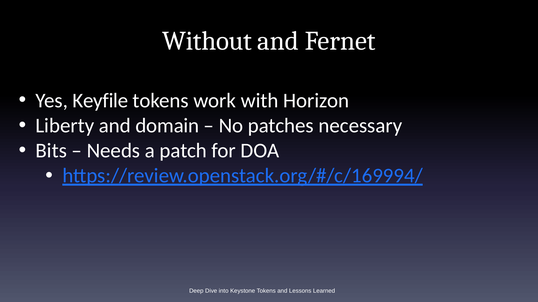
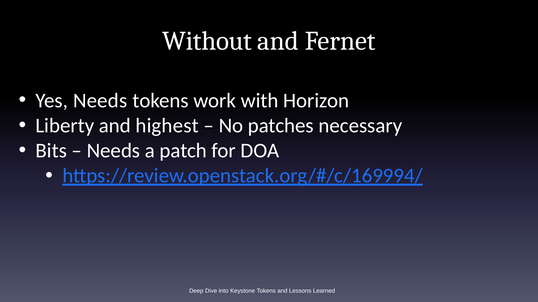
Yes Keyfile: Keyfile -> Needs
domain: domain -> highest
